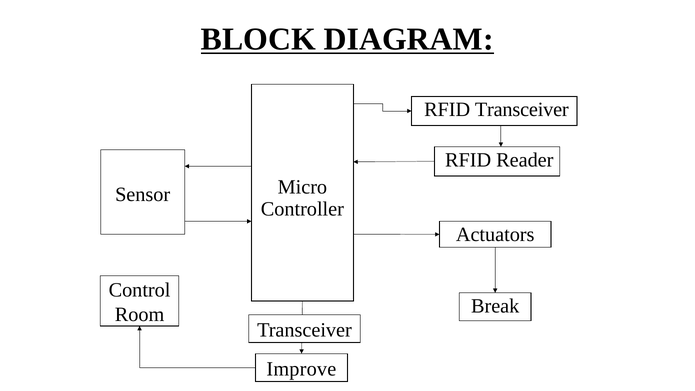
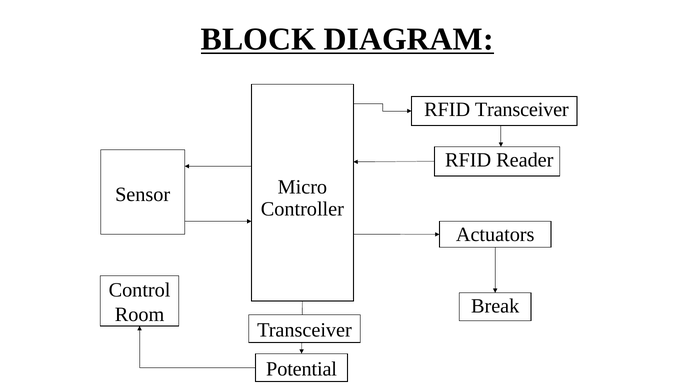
Improve: Improve -> Potential
